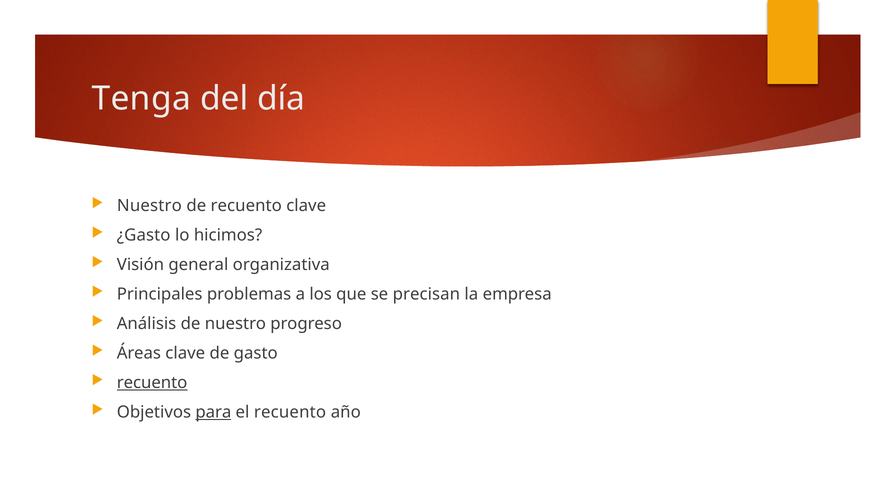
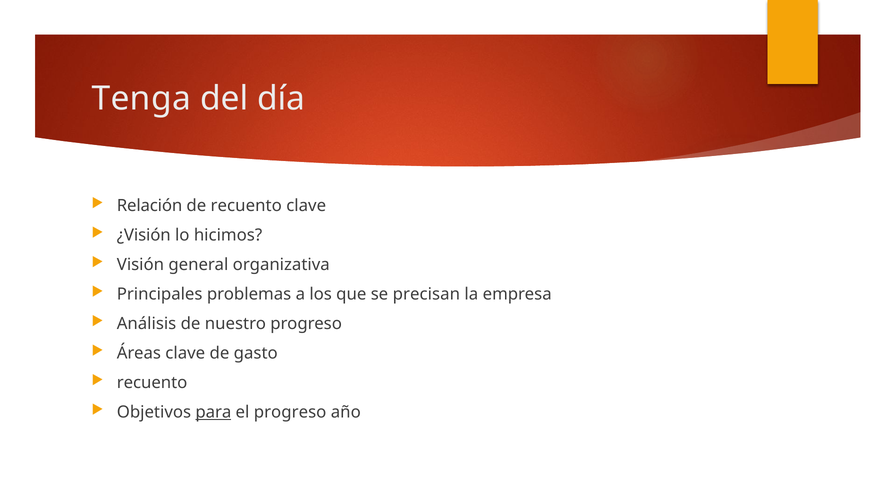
Nuestro at (149, 206): Nuestro -> Relación
¿Gasto: ¿Gasto -> ¿Visión
recuento at (152, 383) underline: present -> none
el recuento: recuento -> progreso
